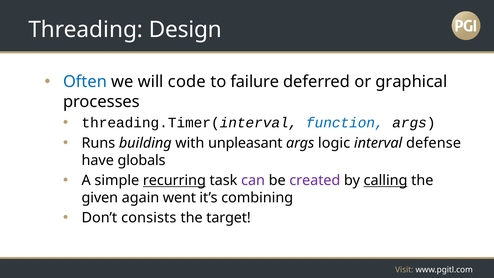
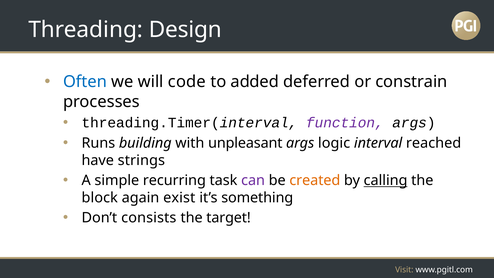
failure: failure -> added
graphical: graphical -> constrain
function colour: blue -> purple
defense: defense -> reached
globals: globals -> strings
recurring underline: present -> none
created colour: purple -> orange
given: given -> block
went: went -> exist
combining: combining -> something
